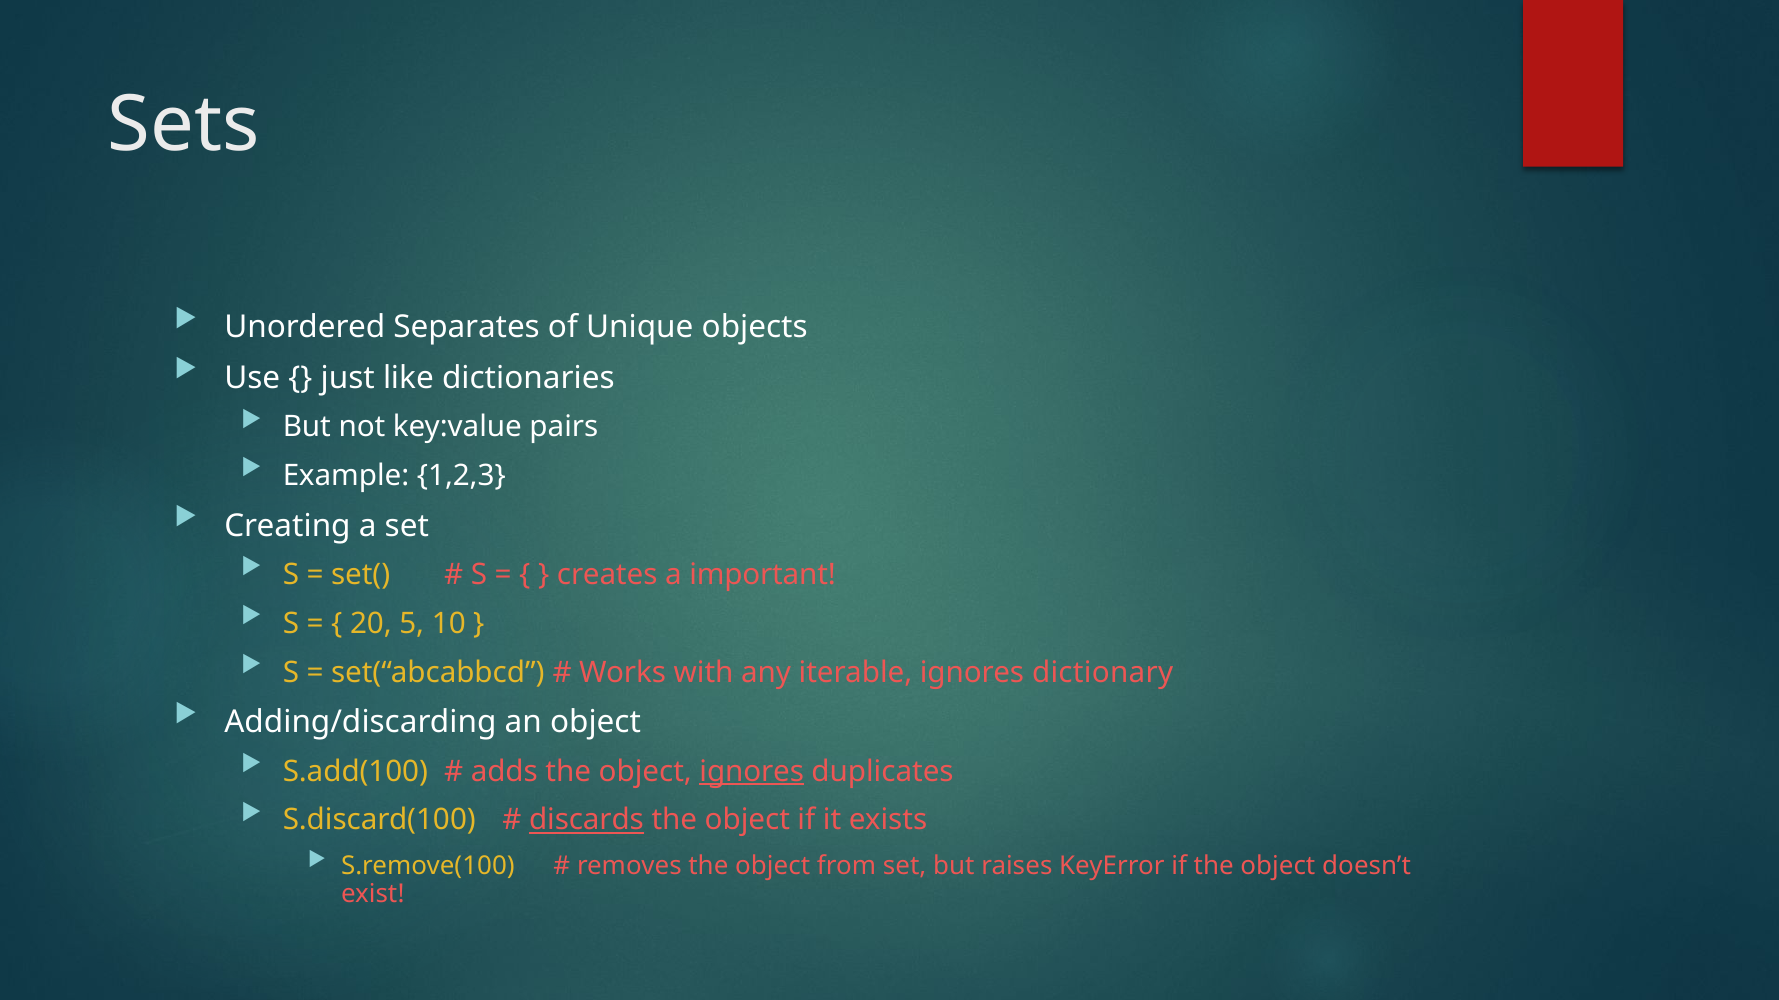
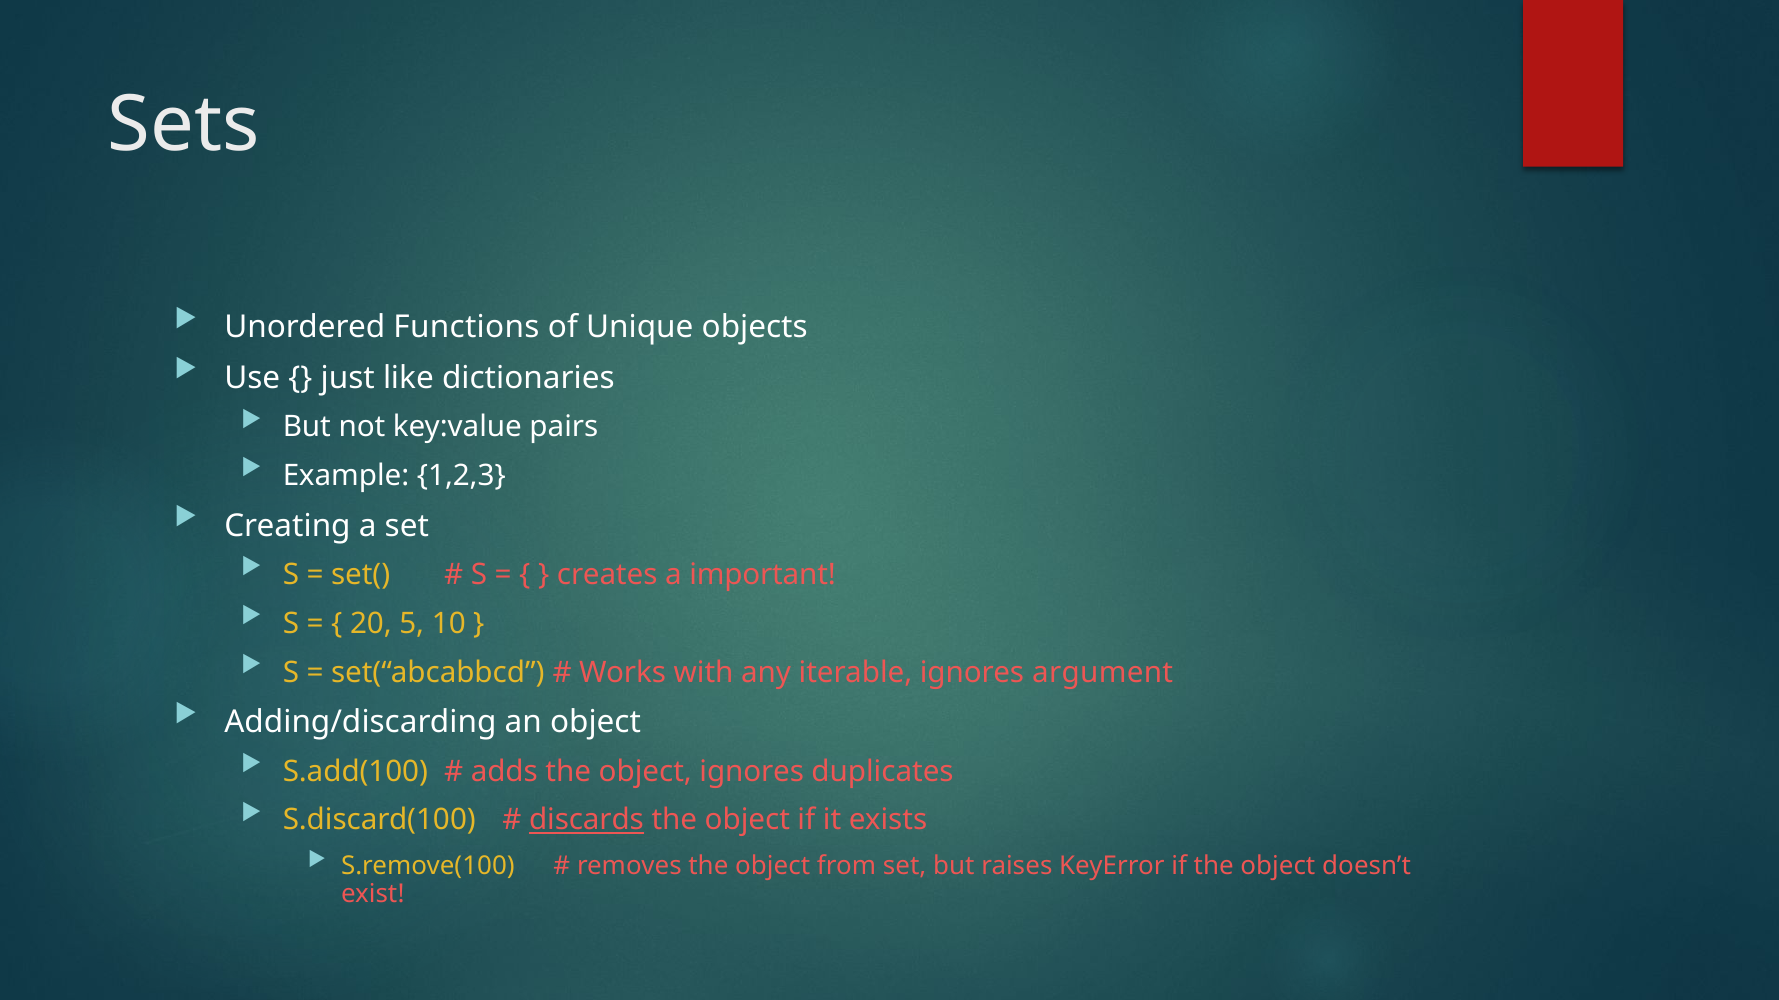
Separates: Separates -> Functions
dictionary: dictionary -> argument
ignores at (752, 772) underline: present -> none
